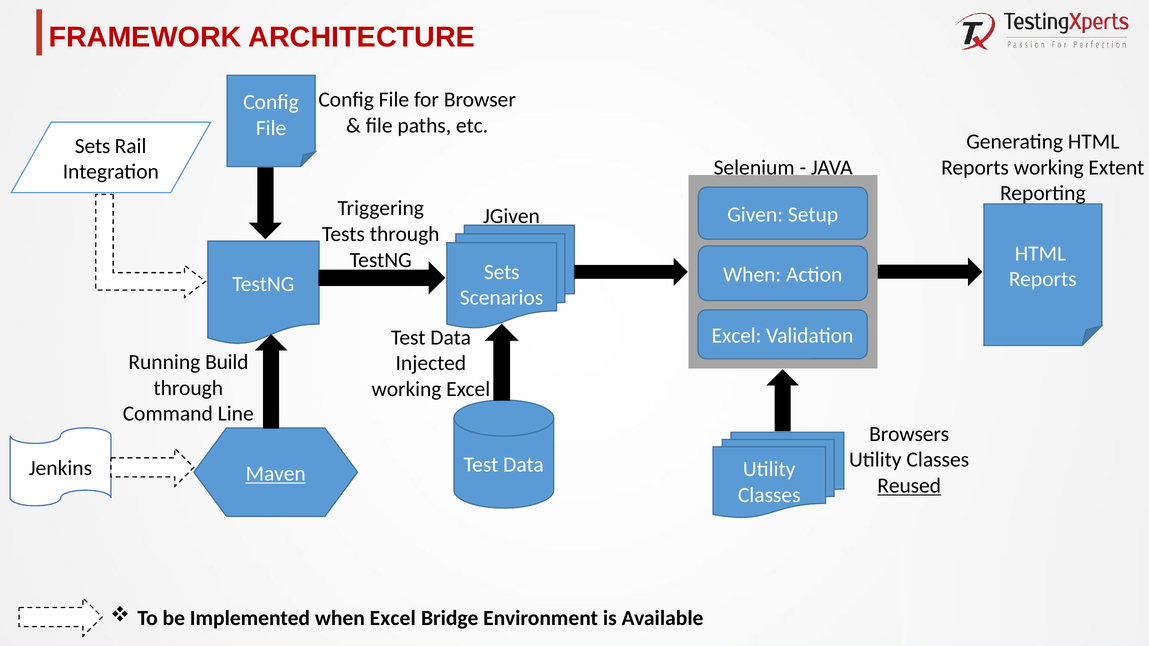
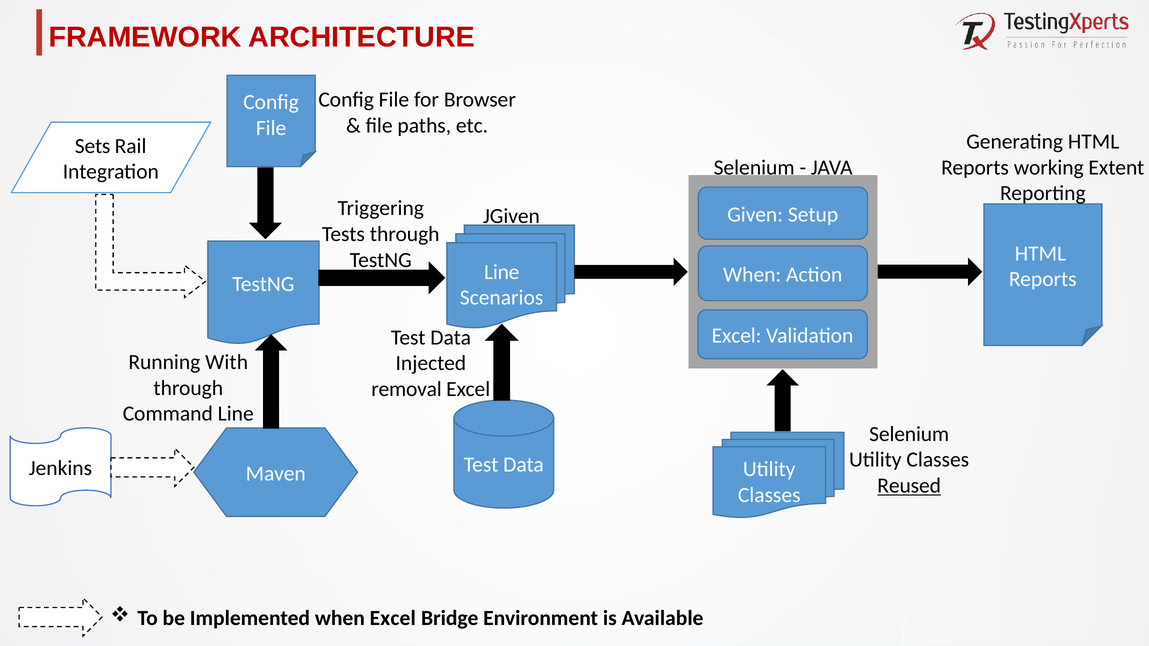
Sets at (502, 272): Sets -> Line
Build: Build -> With
working at (406, 389): working -> removal
Browsers at (909, 434): Browsers -> Selenium
Maven underline: present -> none
